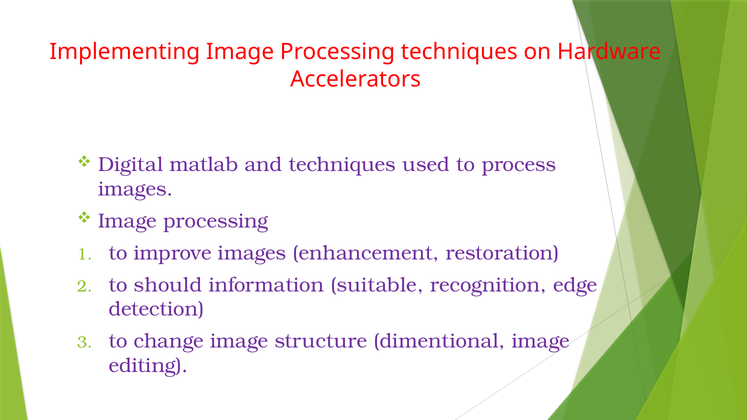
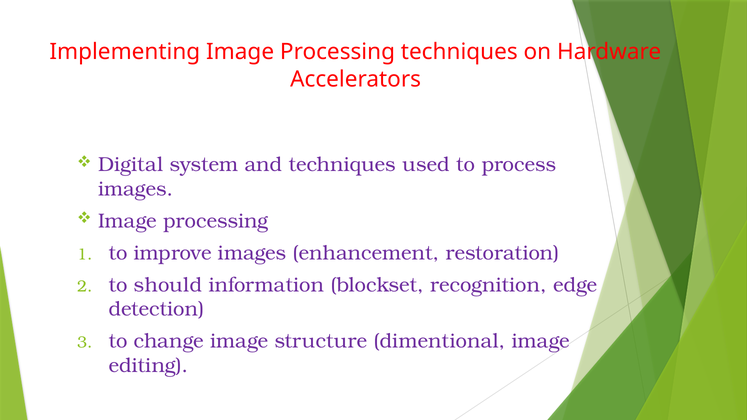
matlab: matlab -> system
suitable: suitable -> blockset
